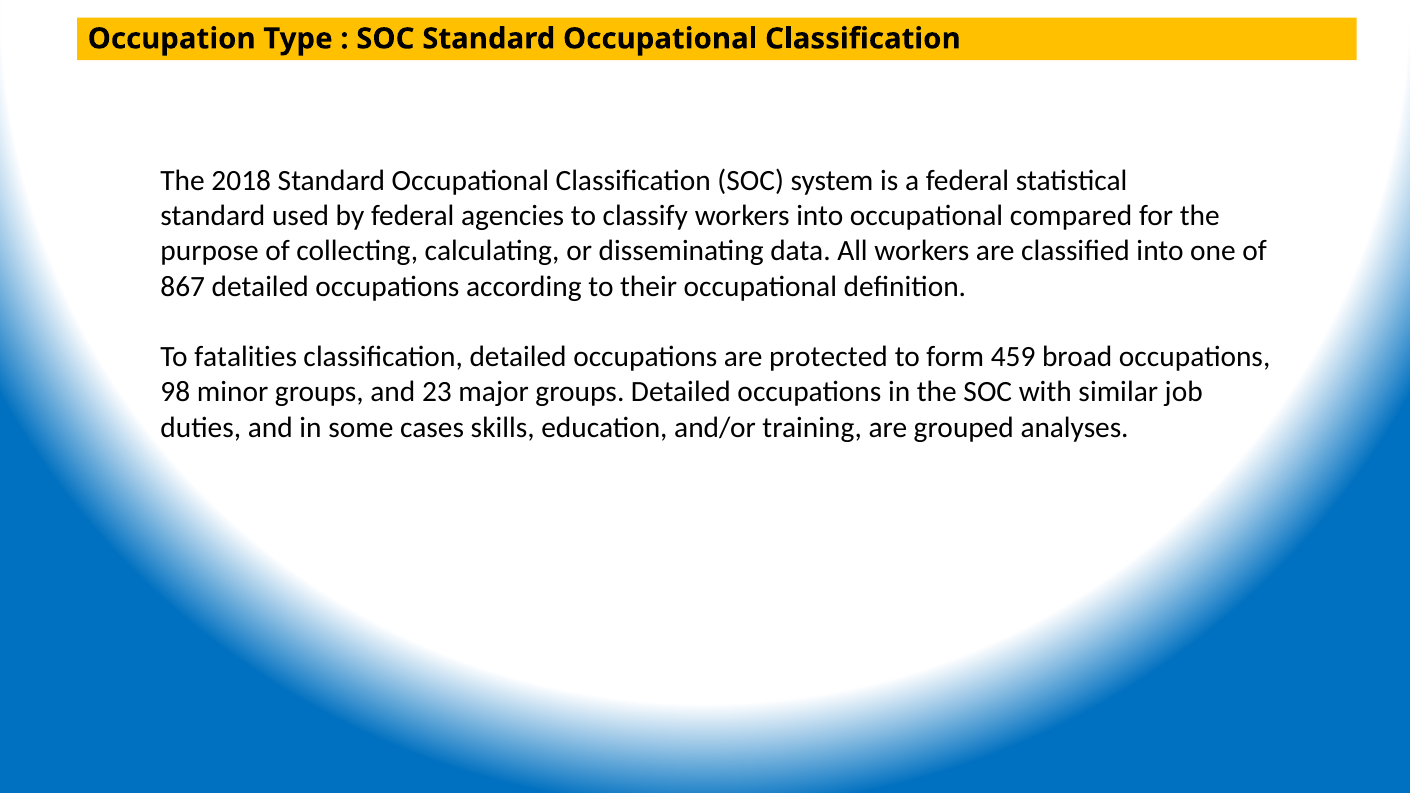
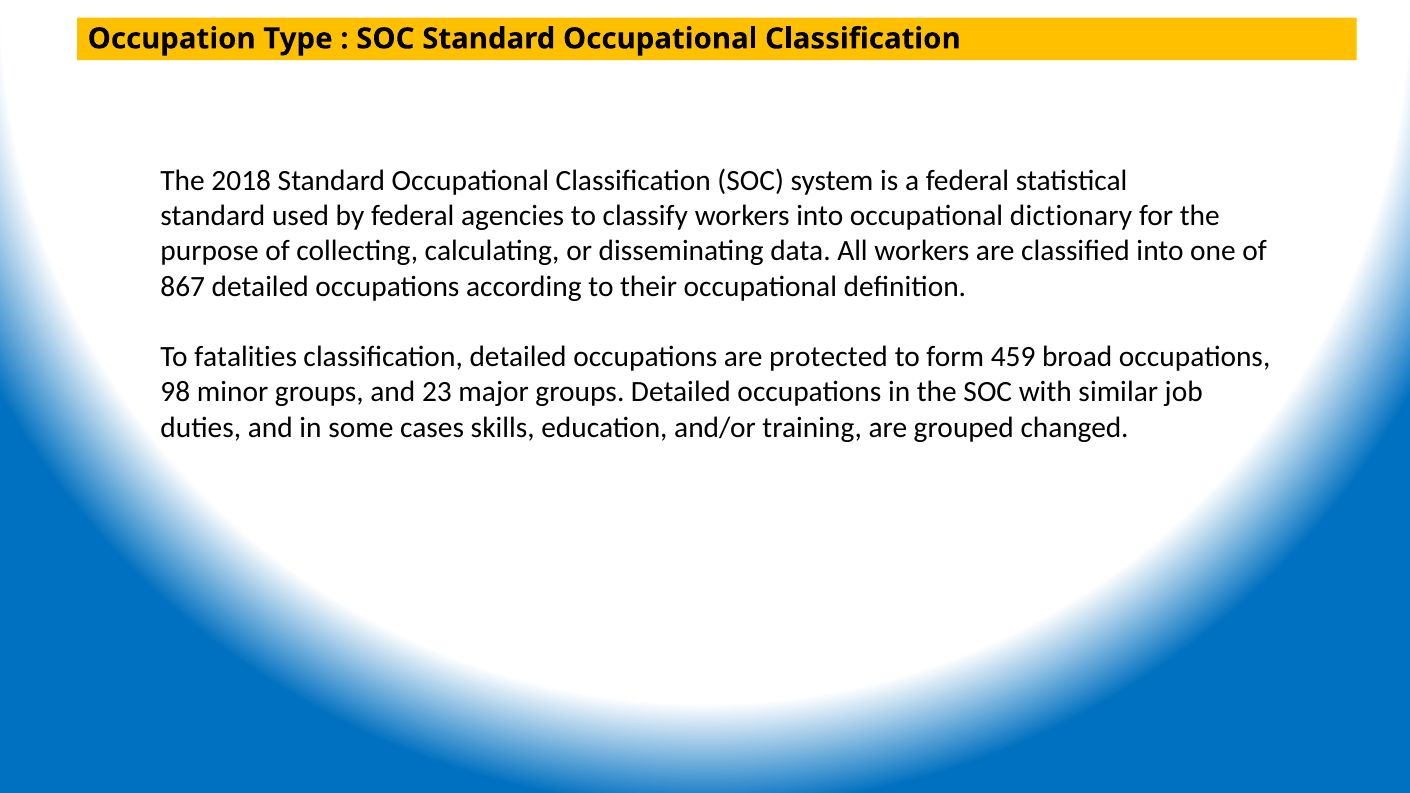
compared: compared -> dictionary
analyses: analyses -> changed
